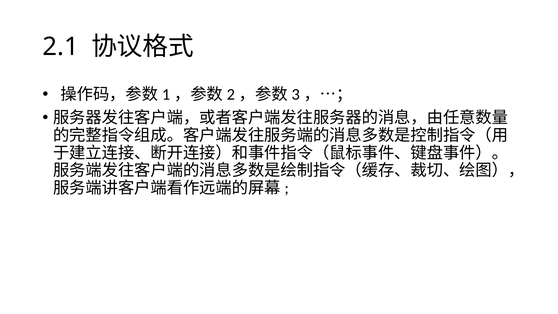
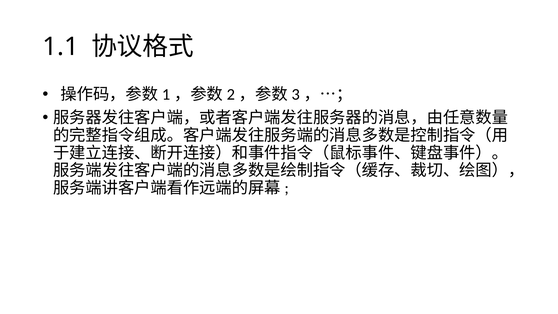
2.1: 2.1 -> 1.1
